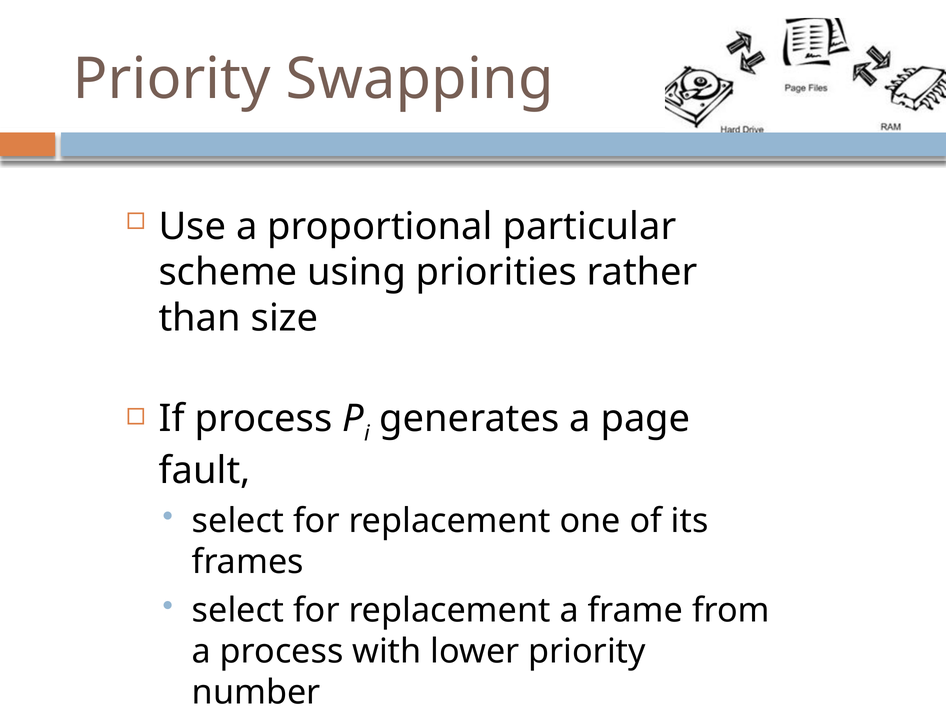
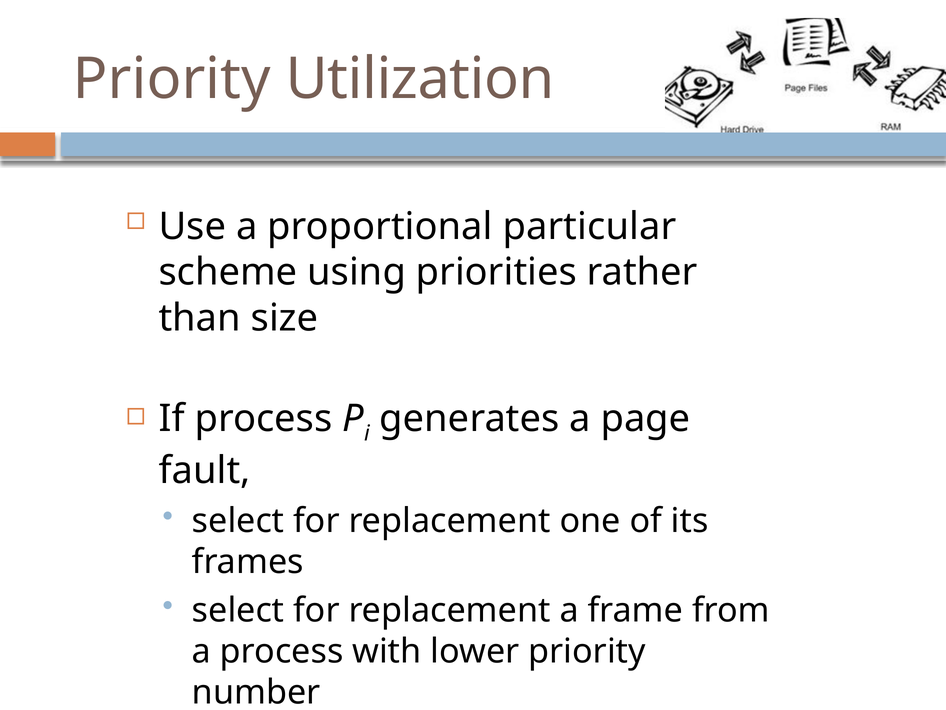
Swapping: Swapping -> Utilization
